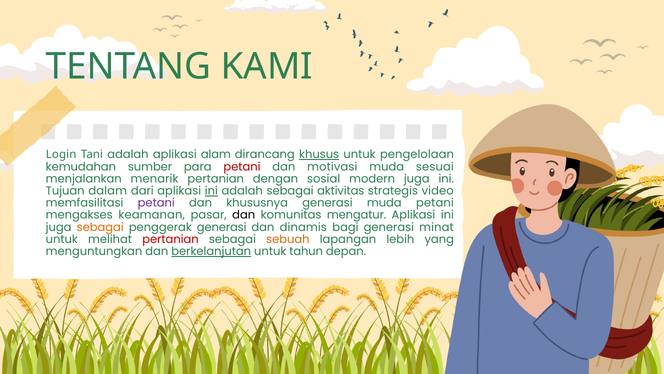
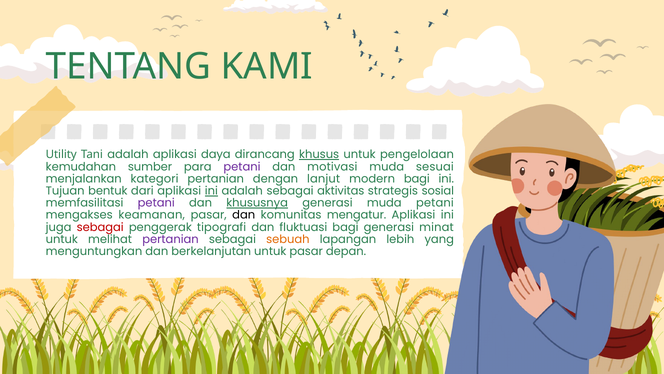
Login: Login -> Utility
alam: alam -> daya
petani at (242, 166) colour: red -> purple
menarik: menarik -> kategori
sosial: sosial -> lanjut
modern juga: juga -> bagi
dalam: dalam -> bentuk
video: video -> sosial
khususnya underline: none -> present
sebagai at (100, 227) colour: orange -> red
penggerak generasi: generasi -> tipografi
dinamis: dinamis -> fluktuasi
pertanian at (170, 239) colour: red -> purple
berkelanjutan underline: present -> none
untuk tahun: tahun -> pasar
